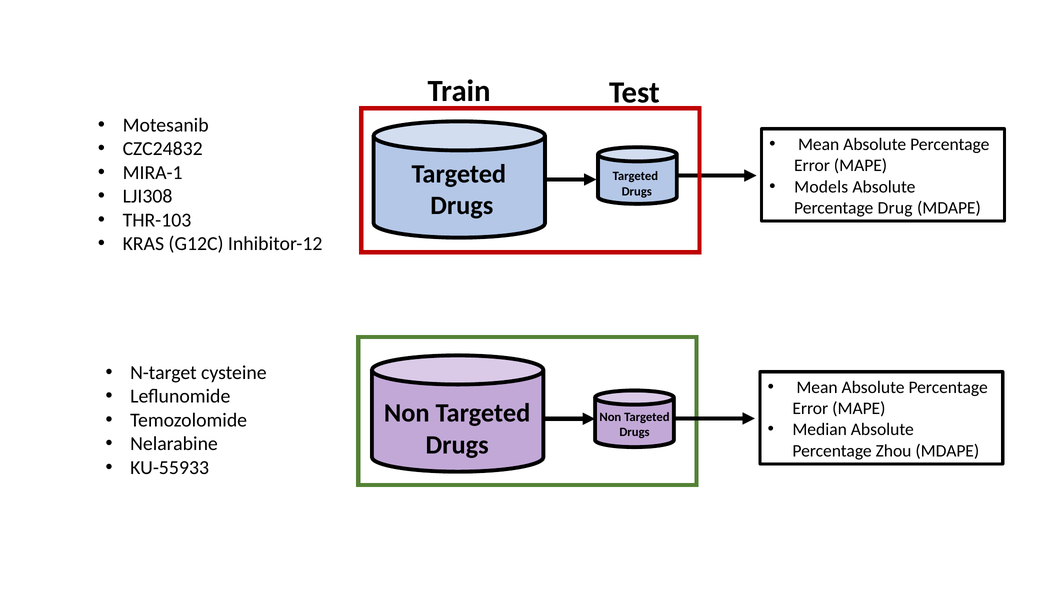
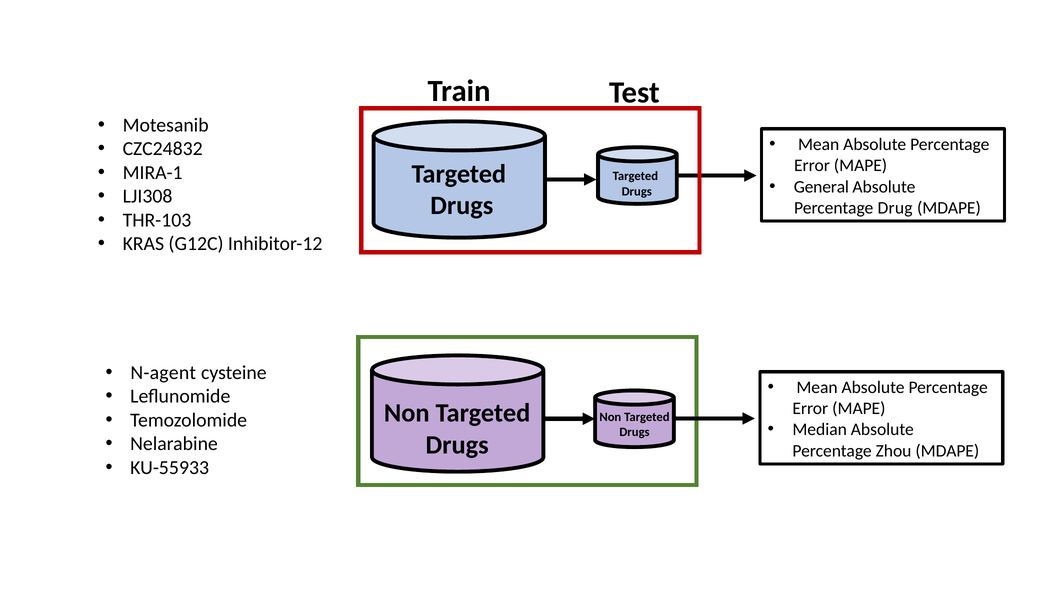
Models: Models -> General
N-target: N-target -> N-agent
